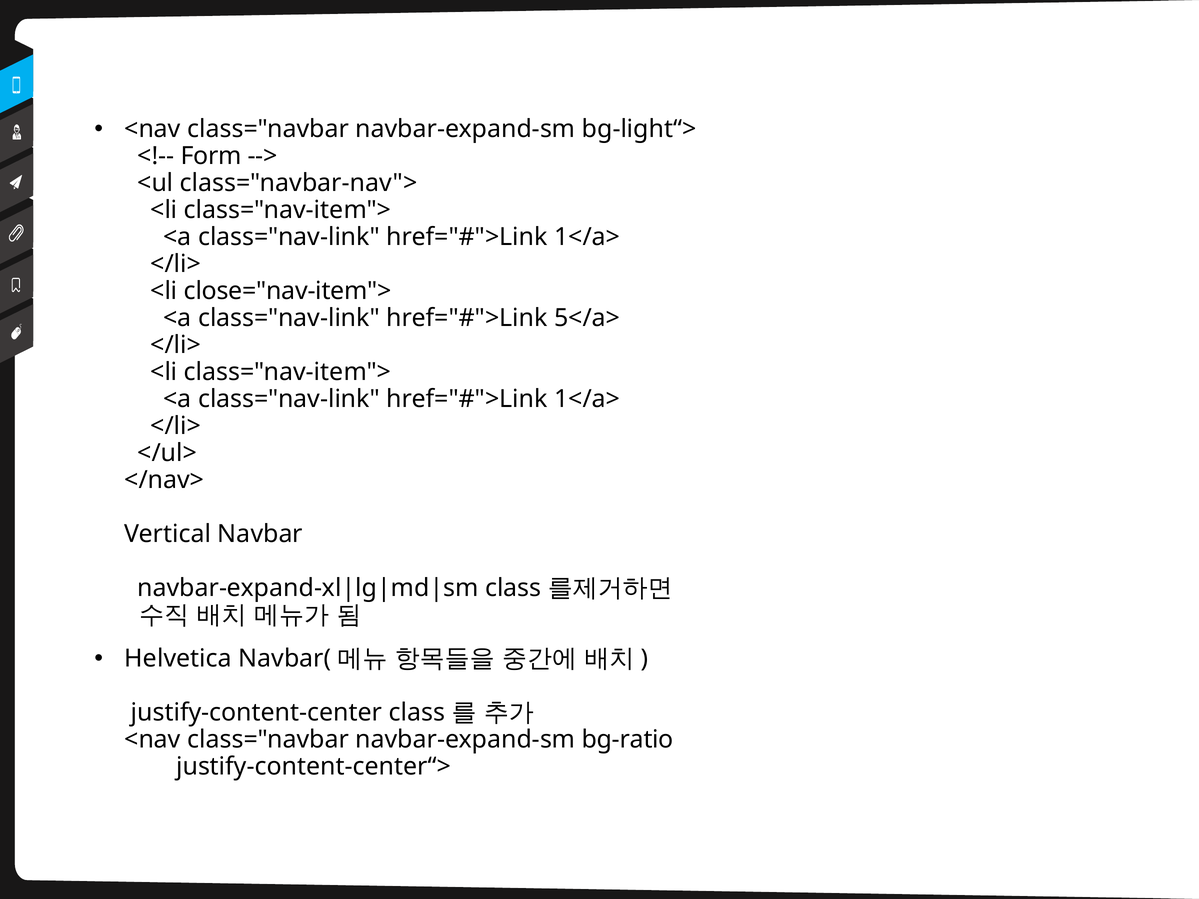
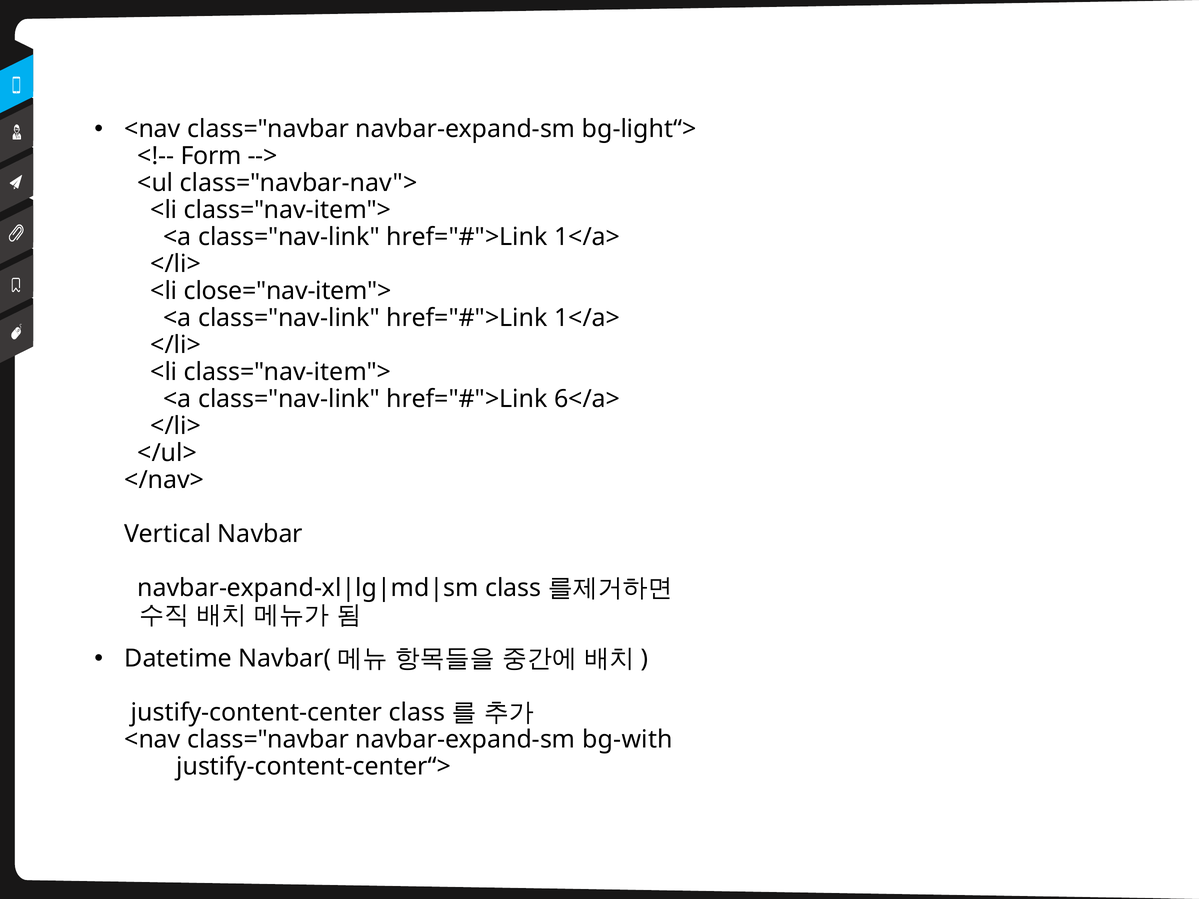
5</a> at (587, 318): 5</a> -> 1</a>
1</a> at (587, 399): 1</a> -> 6</a>
Helvetica: Helvetica -> Datetime
bg-ratio: bg-ratio -> bg-with
